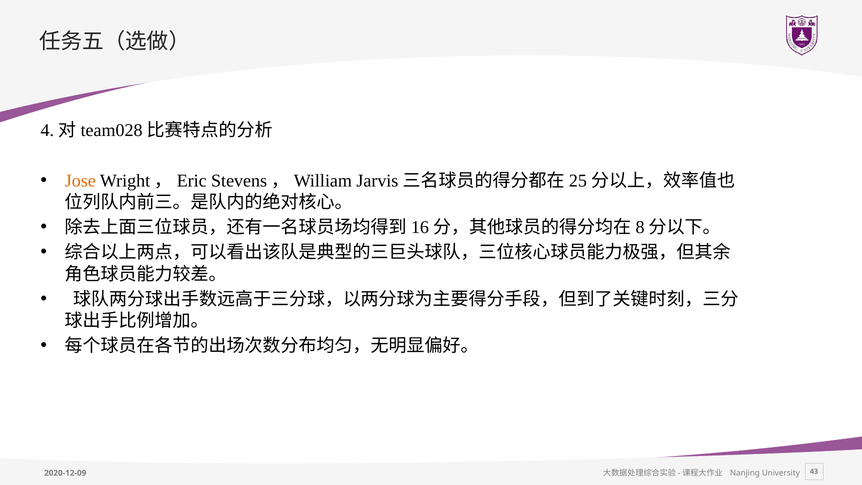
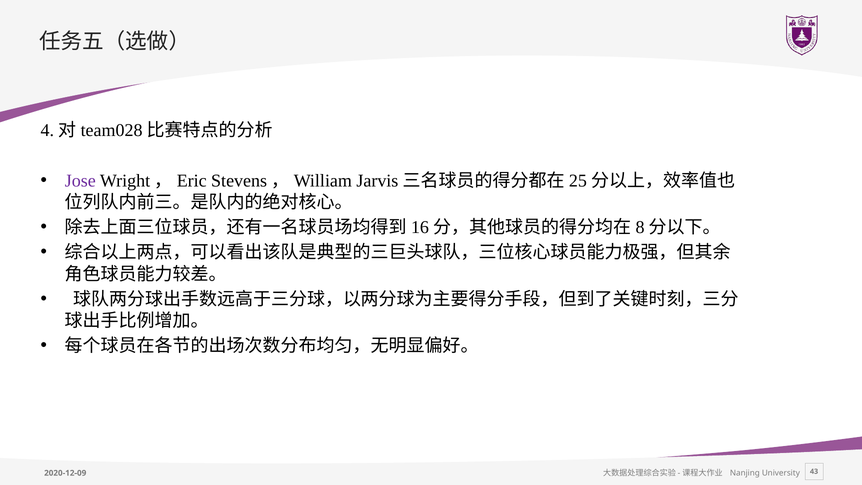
Jose colour: orange -> purple
